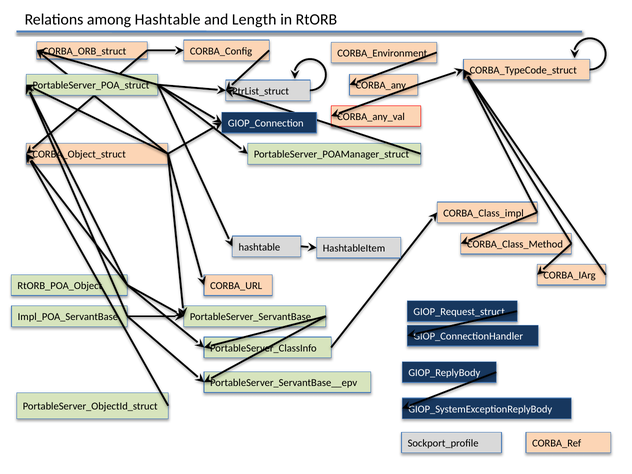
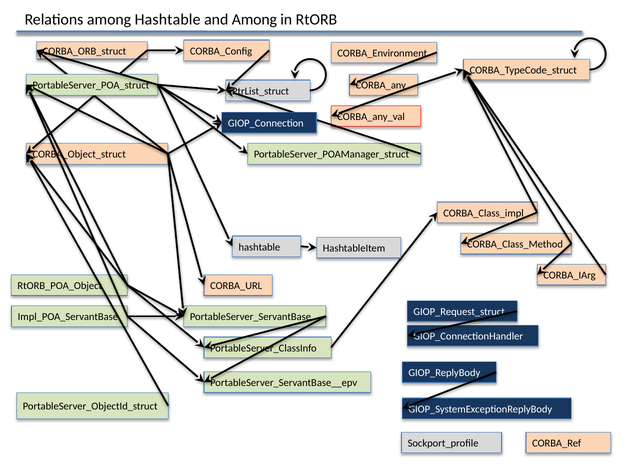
and Length: Length -> Among
